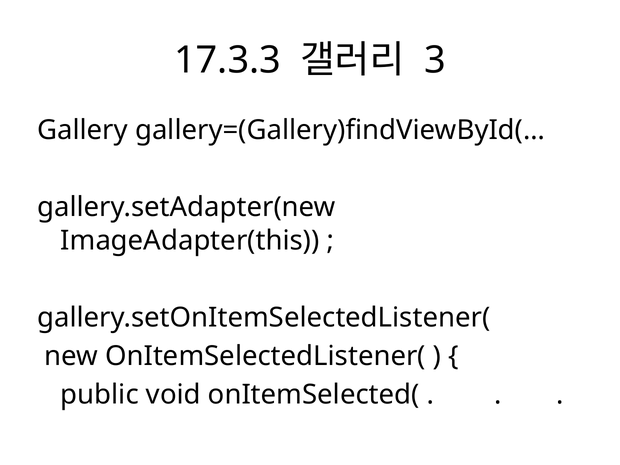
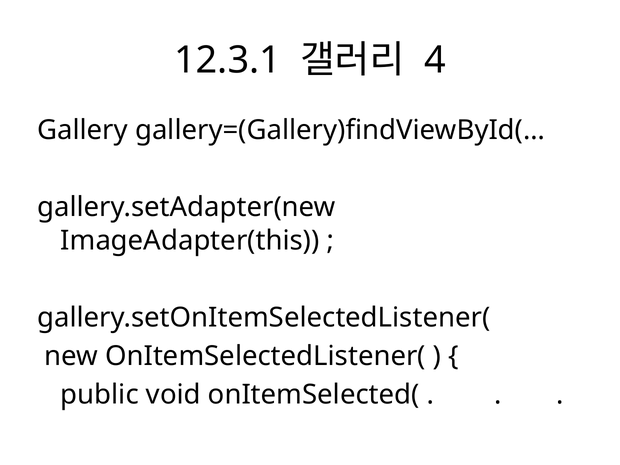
17.3.3: 17.3.3 -> 12.3.1
3: 3 -> 4
